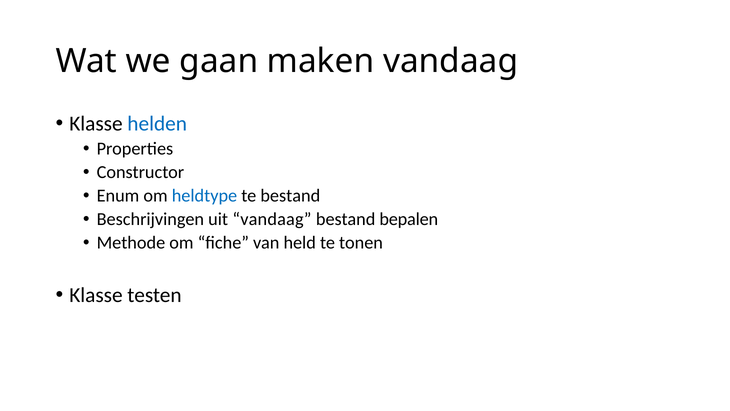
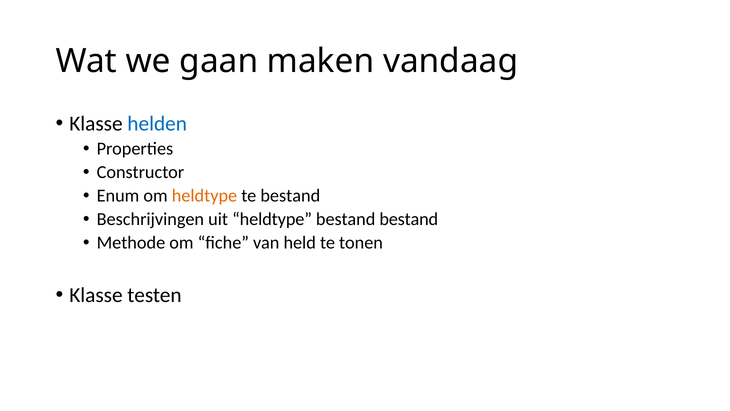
heldtype at (204, 196) colour: blue -> orange
uit vandaag: vandaag -> heldtype
bestand bepalen: bepalen -> bestand
